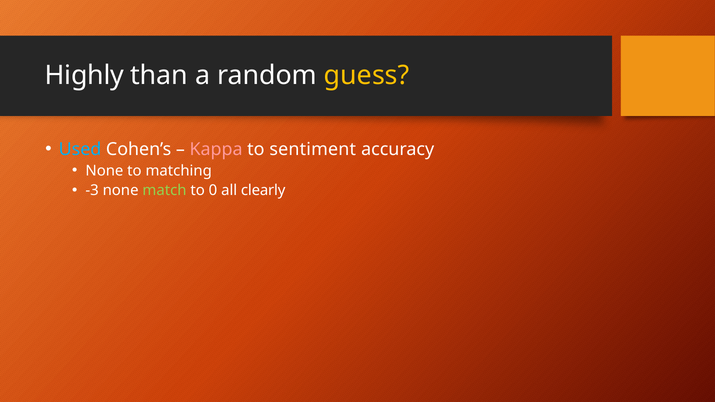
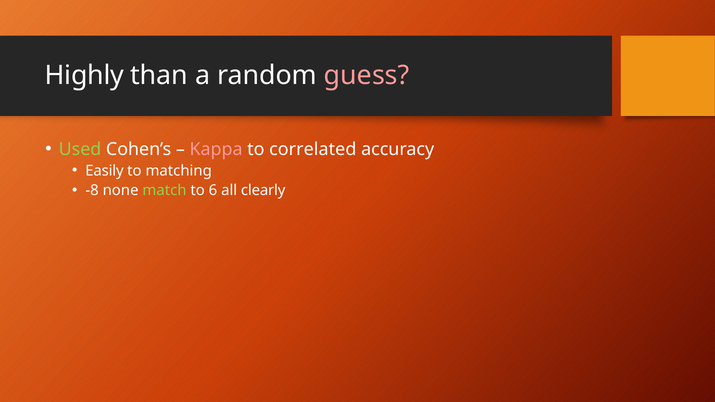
guess colour: yellow -> pink
Used colour: light blue -> light green
sentiment: sentiment -> correlated
None at (104, 171): None -> Easily
-3: -3 -> -8
0: 0 -> 6
